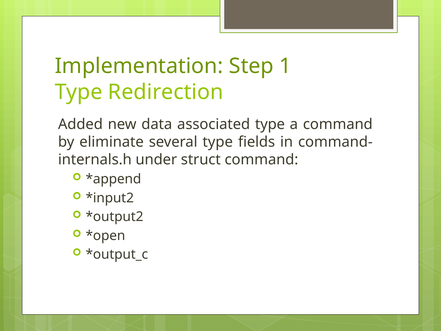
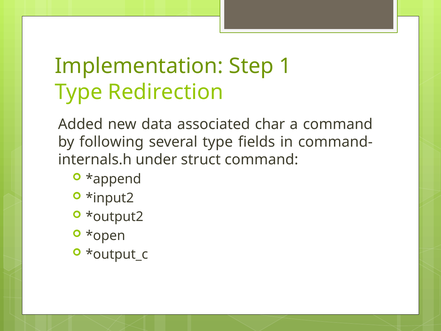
associated type: type -> char
eliminate: eliminate -> following
